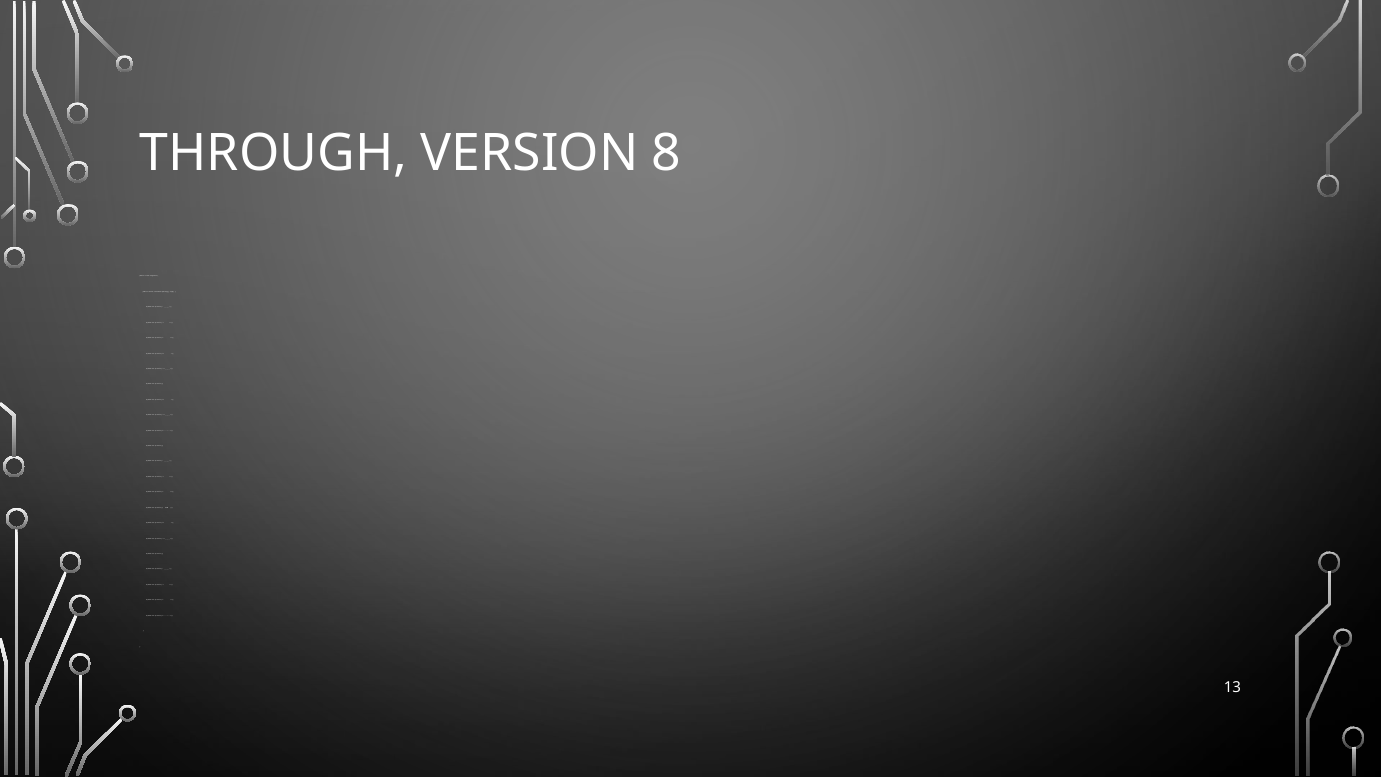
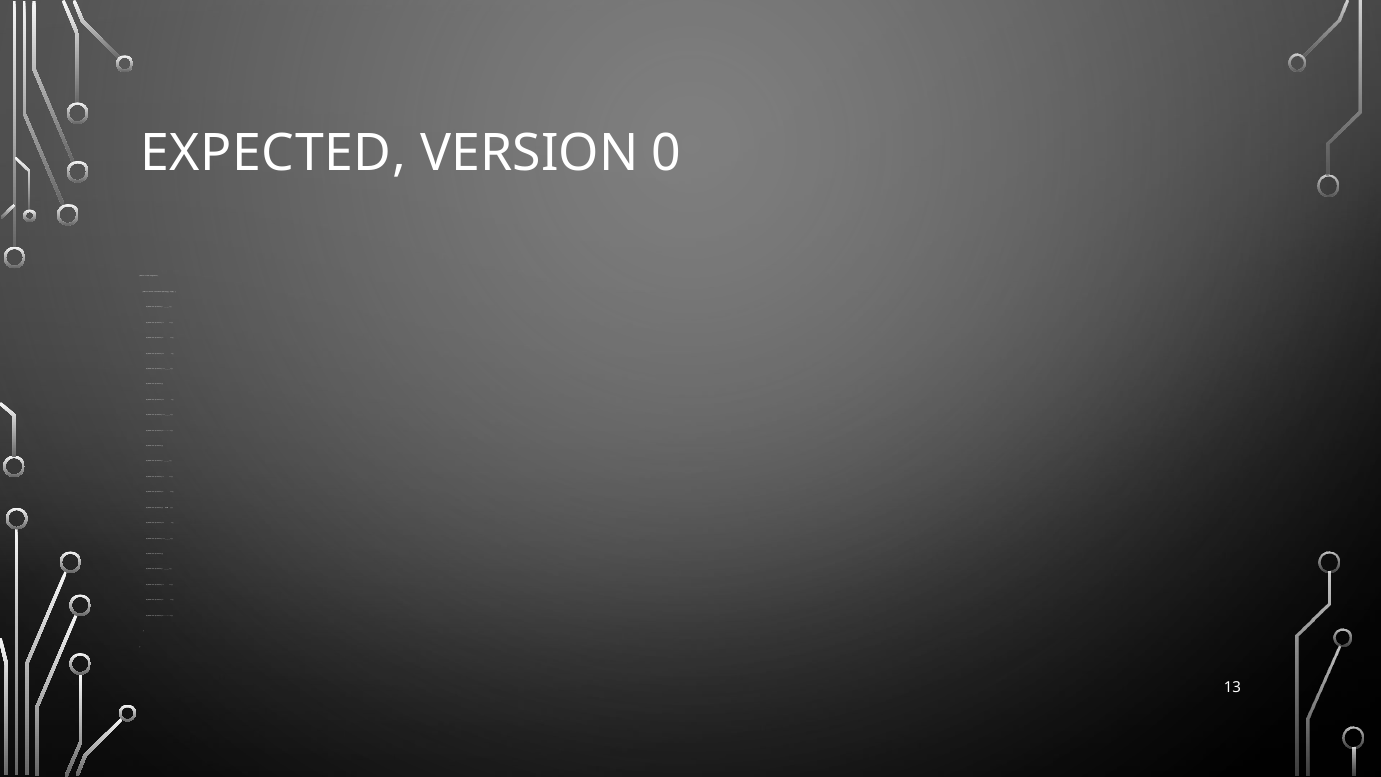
THROUGH: THROUGH -> EXPECTED
8: 8 -> 0
